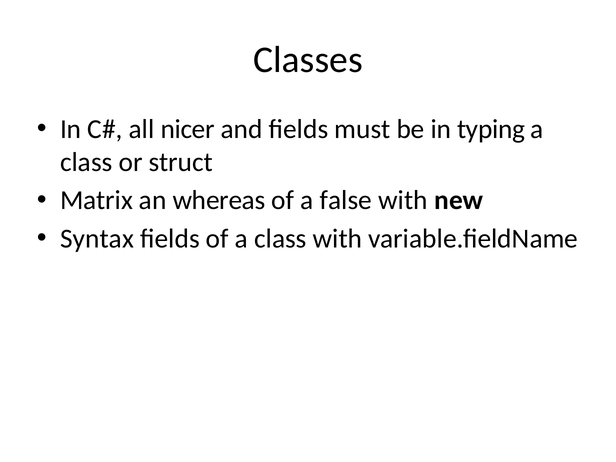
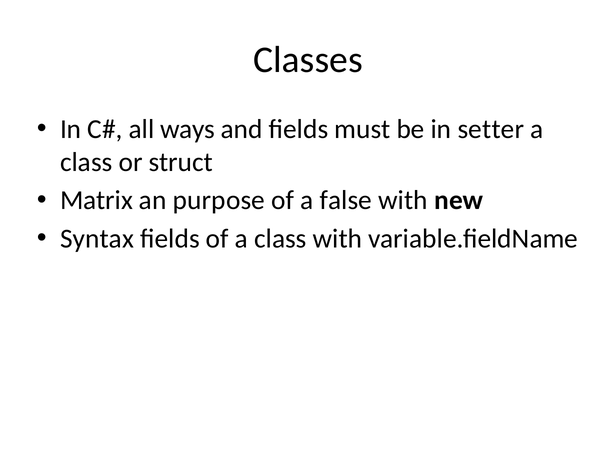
nicer: nicer -> ways
typing: typing -> setter
whereas: whereas -> purpose
